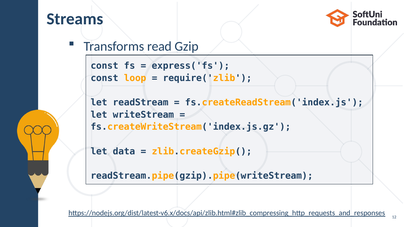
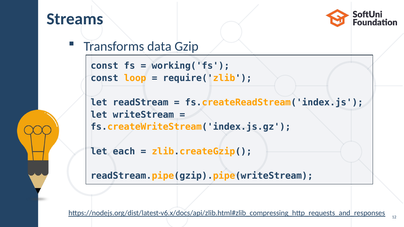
read: read -> data
express('fs: express('fs -> working('fs
data: data -> each
